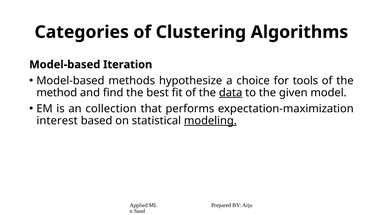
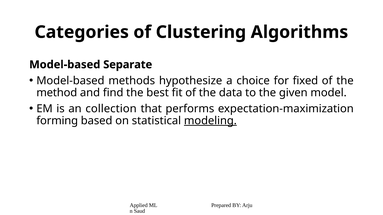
Iteration: Iteration -> Separate
tools: tools -> fixed
data underline: present -> none
interest: interest -> forming
